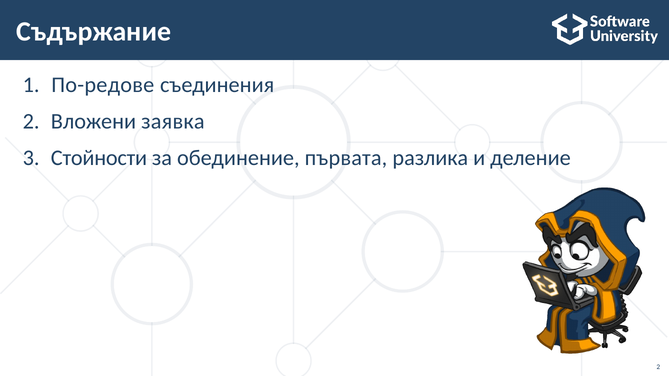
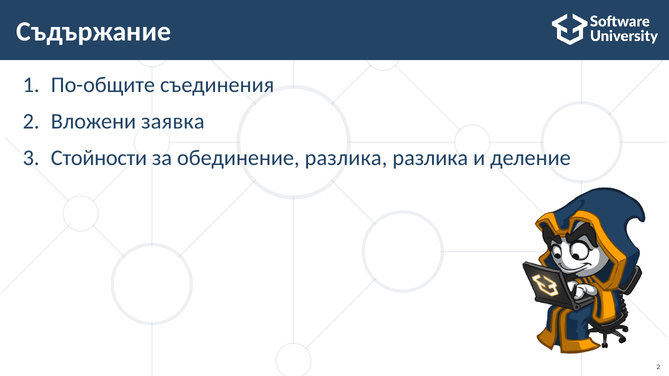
По-редове: По-редове -> По-общите
обединение първата: първата -> разлика
